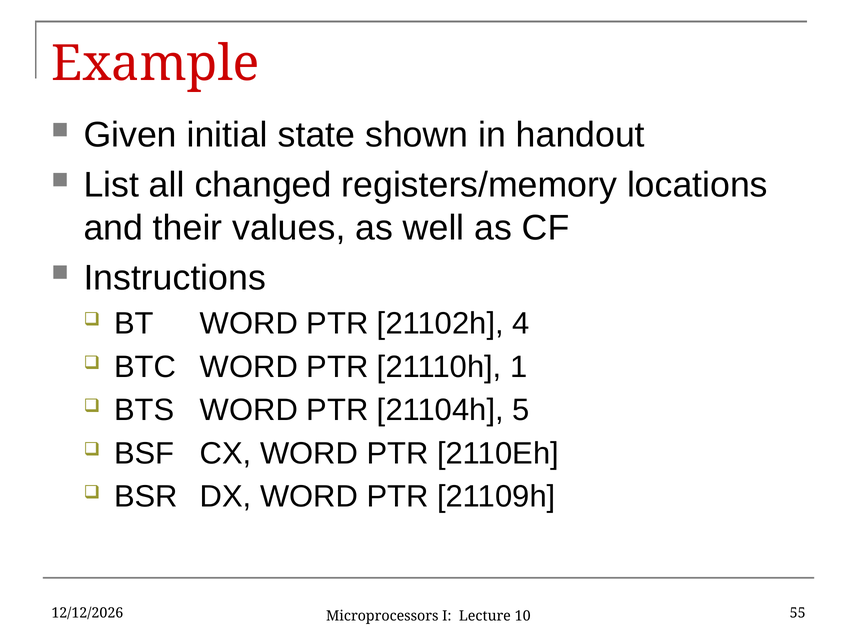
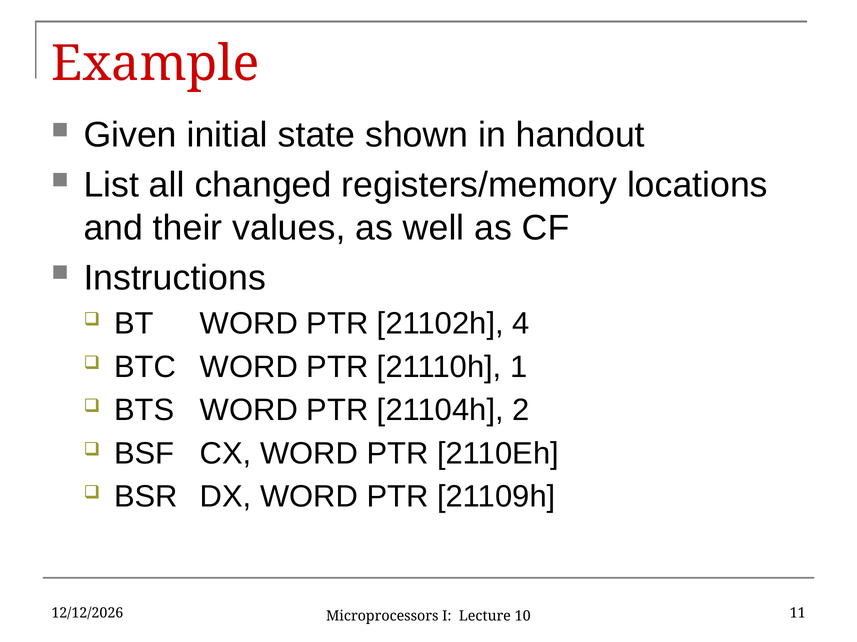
5: 5 -> 2
55: 55 -> 11
